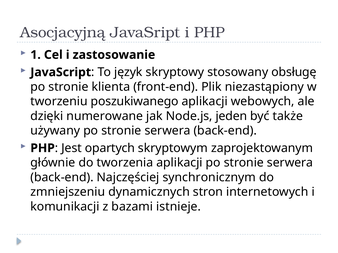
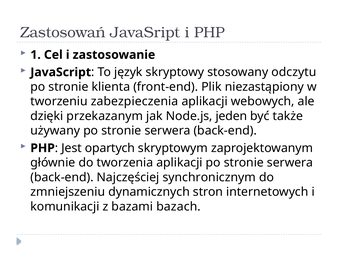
Asocjacyjną: Asocjacyjną -> Zastosowań
obsługę: obsługę -> odczytu
poszukiwanego: poszukiwanego -> zabezpieczenia
numerowane: numerowane -> przekazanym
istnieje: istnieje -> bazach
